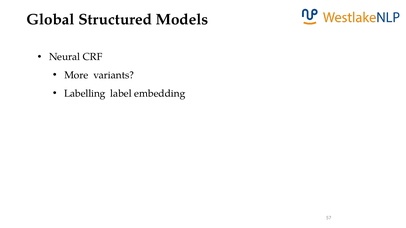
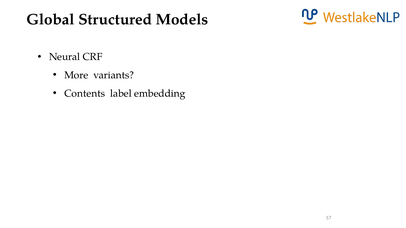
Labelling: Labelling -> Contents
